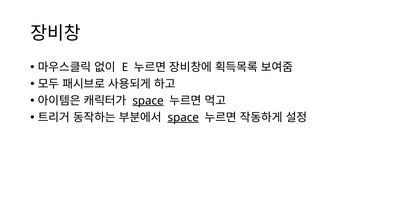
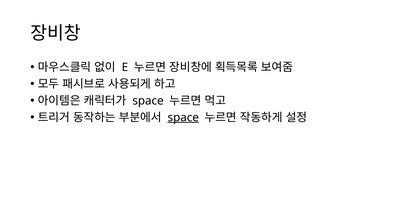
space at (148, 101) underline: present -> none
